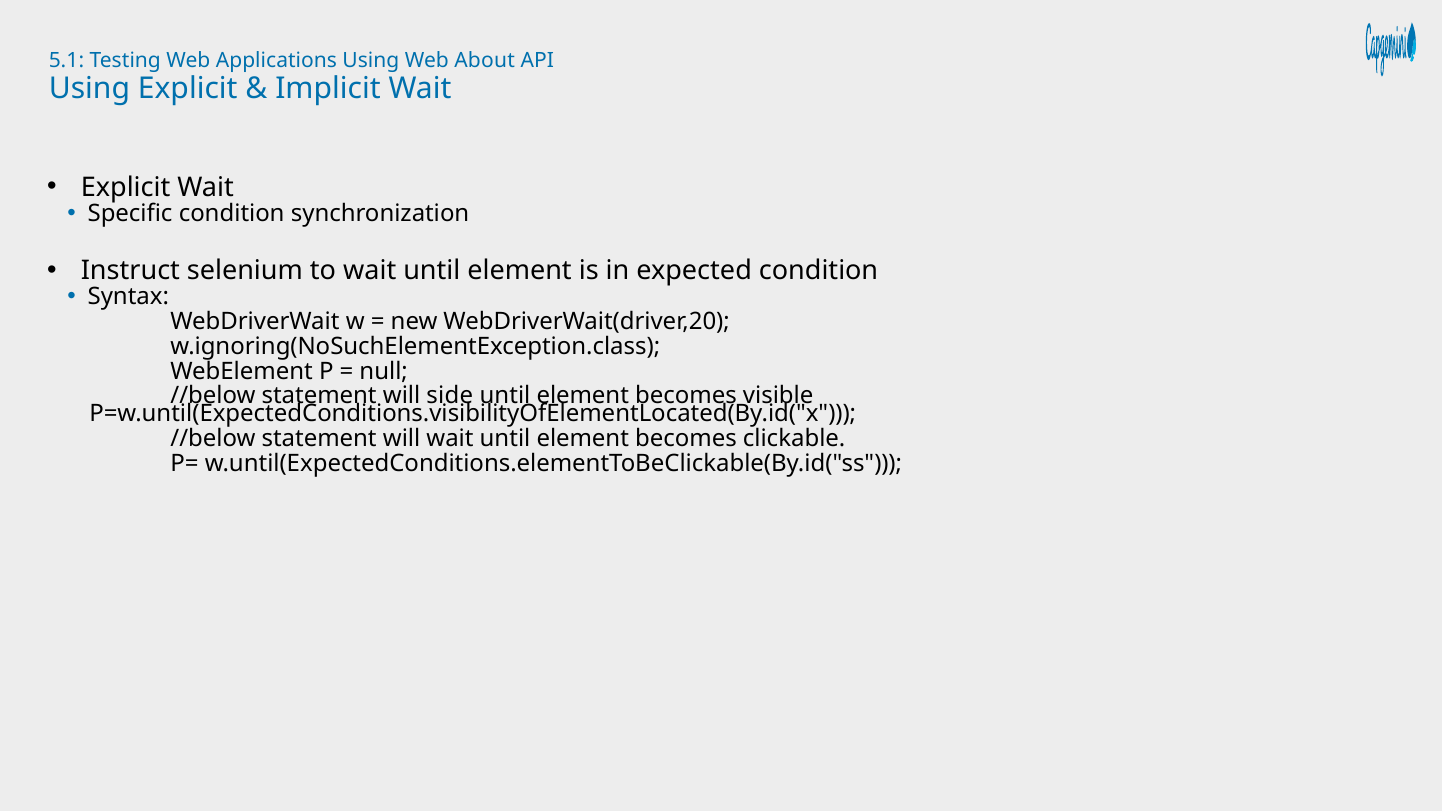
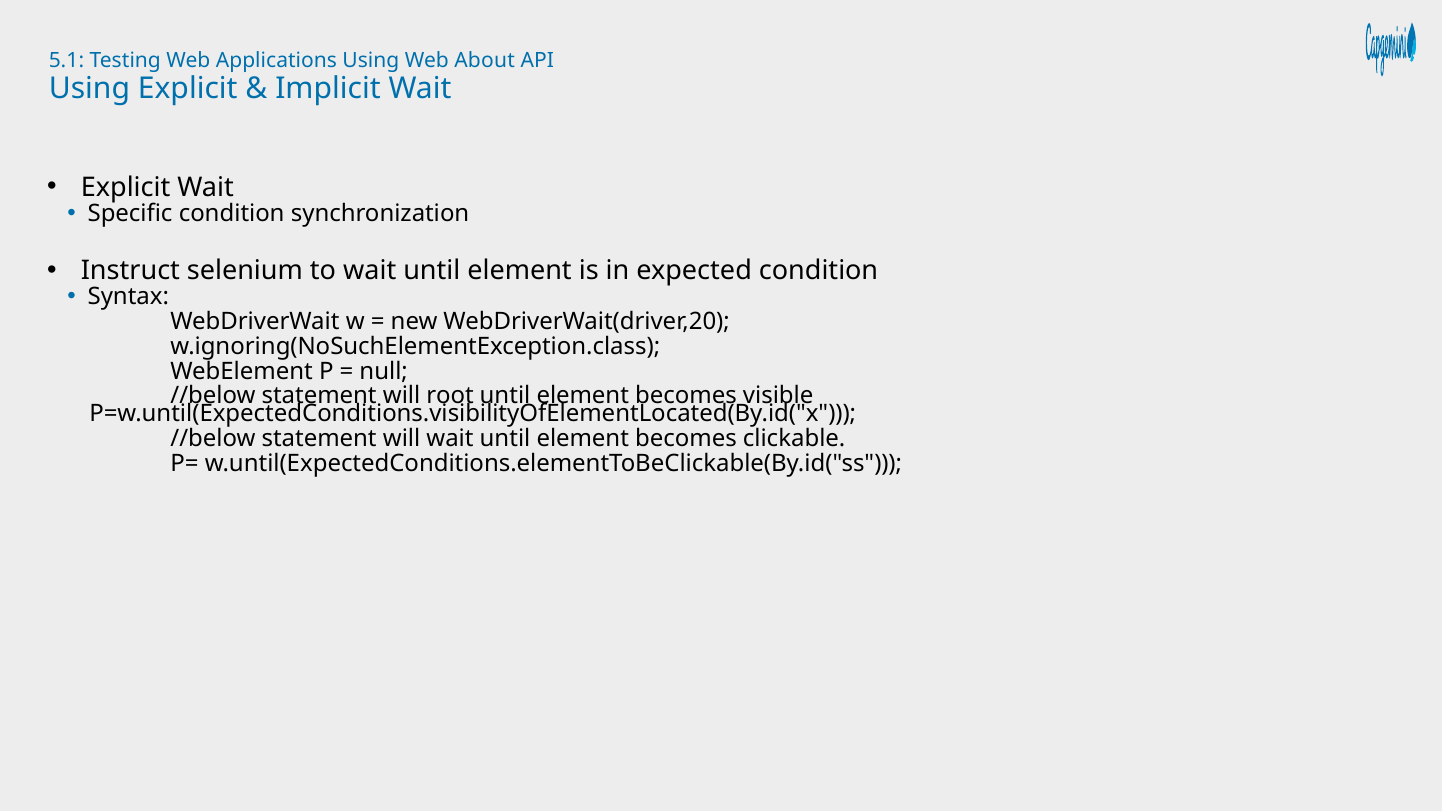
side: side -> root
